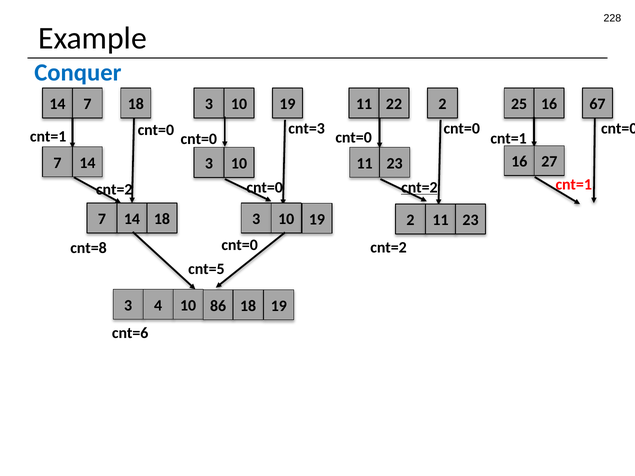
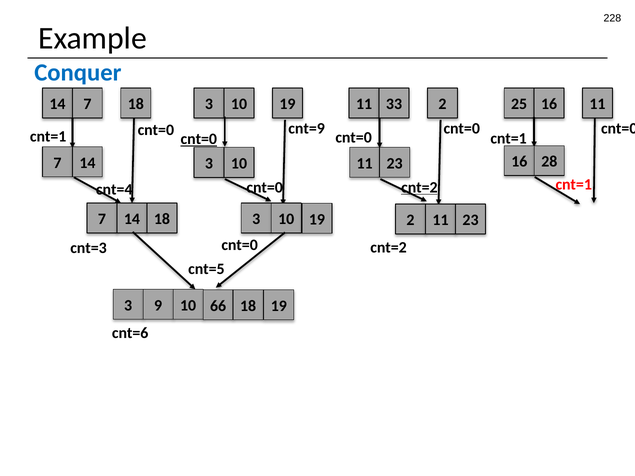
22: 22 -> 33
19 2 67: 67 -> 11
cnt=3: cnt=3 -> cnt=9
cnt=0 at (199, 139) underline: none -> present
27: 27 -> 28
cnt=2 at (114, 189): cnt=2 -> cnt=4
cnt=8: cnt=8 -> cnt=3
4: 4 -> 9
86: 86 -> 66
